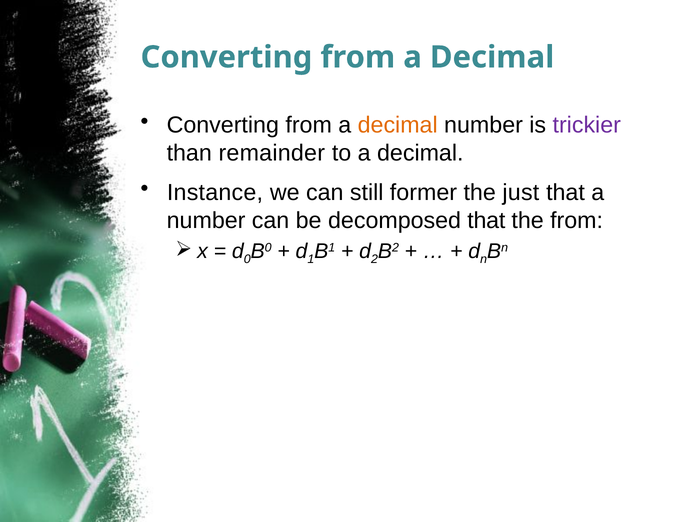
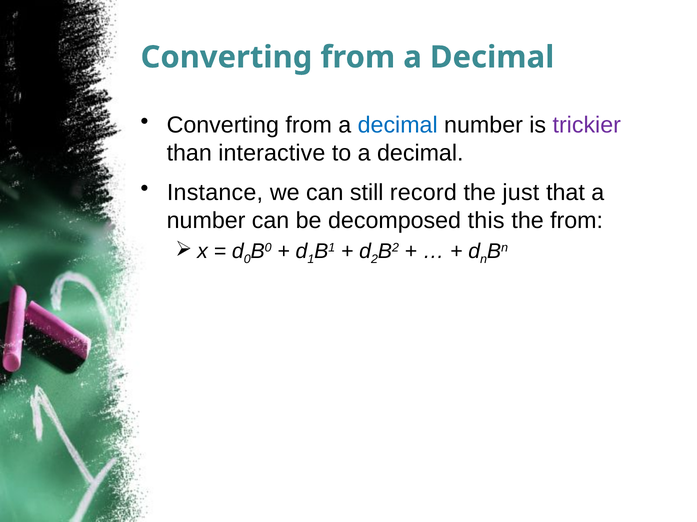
decimal at (398, 125) colour: orange -> blue
remainder: remainder -> interactive
former: former -> record
decomposed that: that -> this
